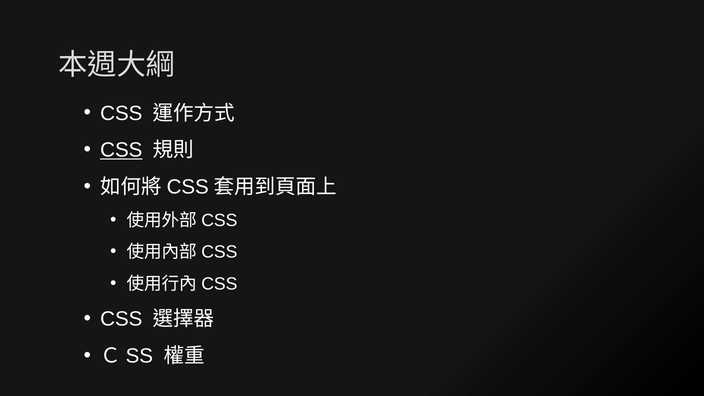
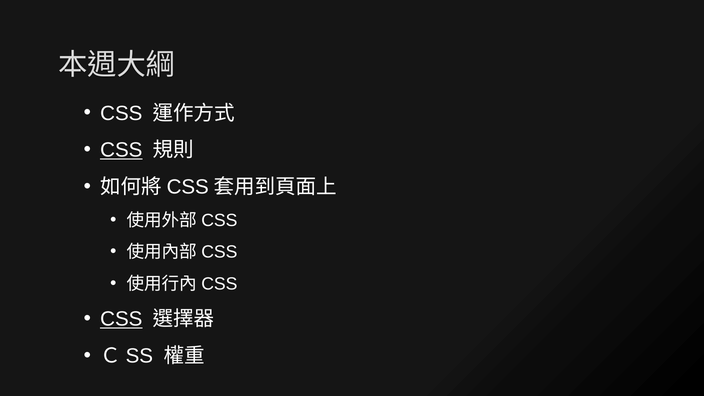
CSS at (121, 319) underline: none -> present
